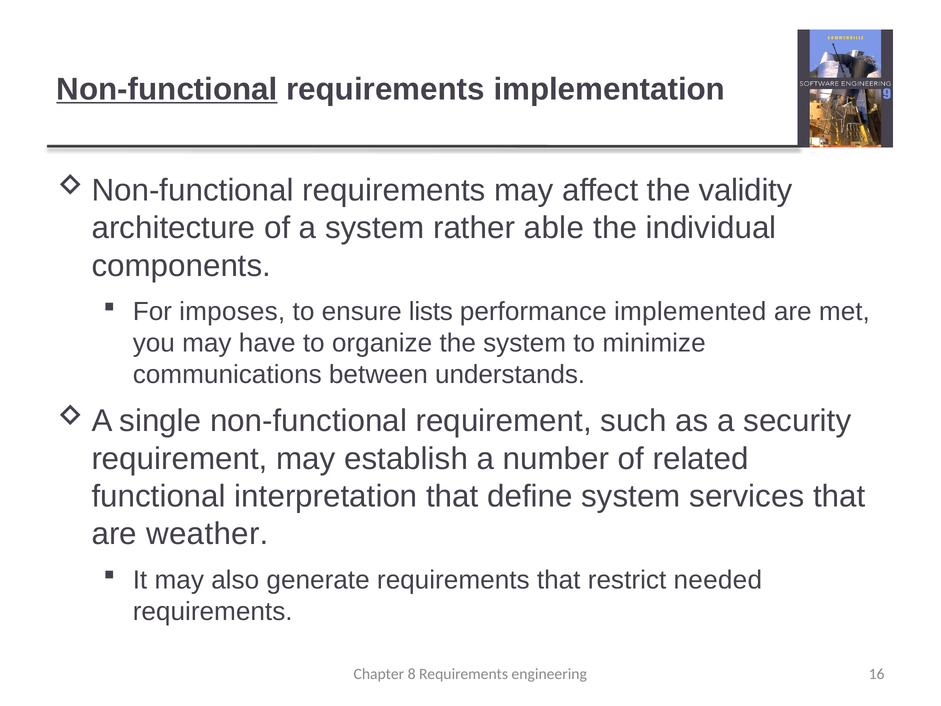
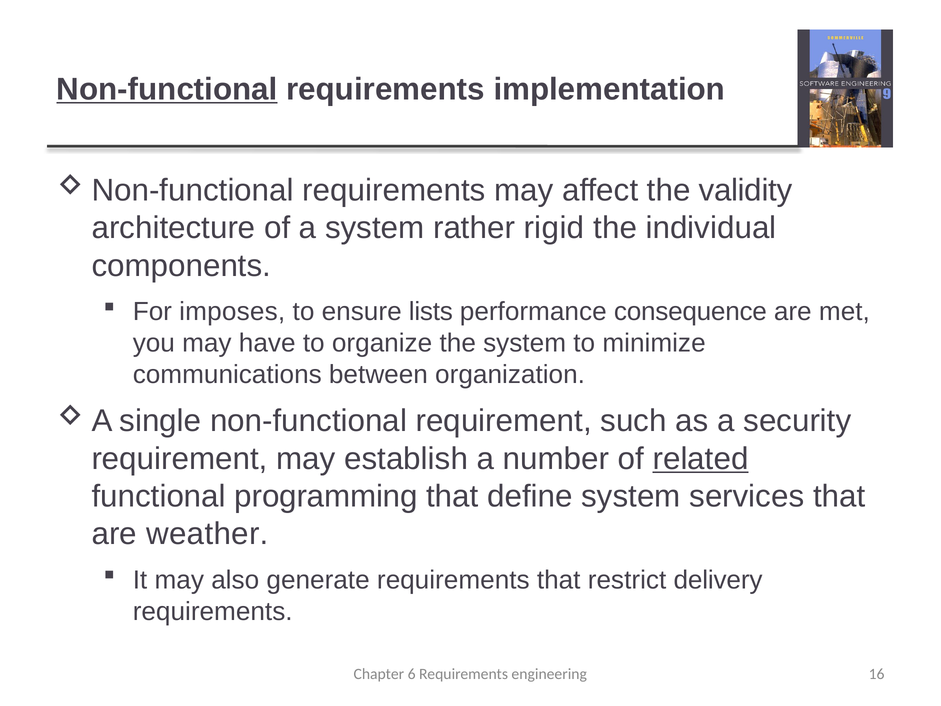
able: able -> rigid
implemented: implemented -> consequence
understands: understands -> organization
related underline: none -> present
interpretation: interpretation -> programming
needed: needed -> delivery
8: 8 -> 6
